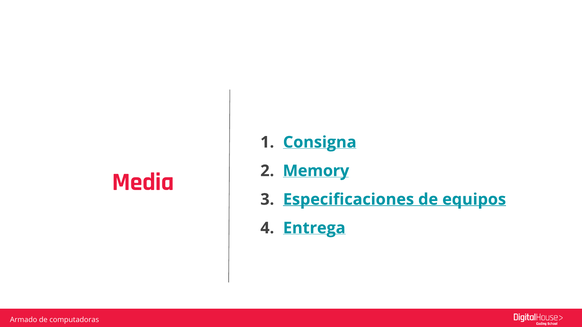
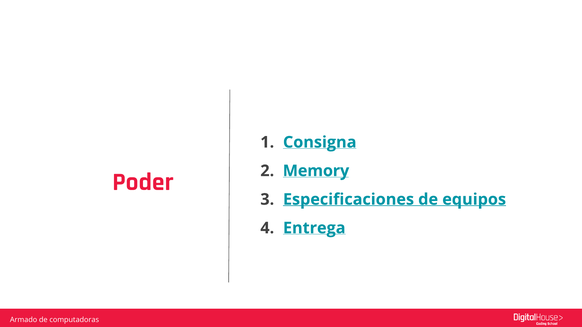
Media: Media -> Poder
